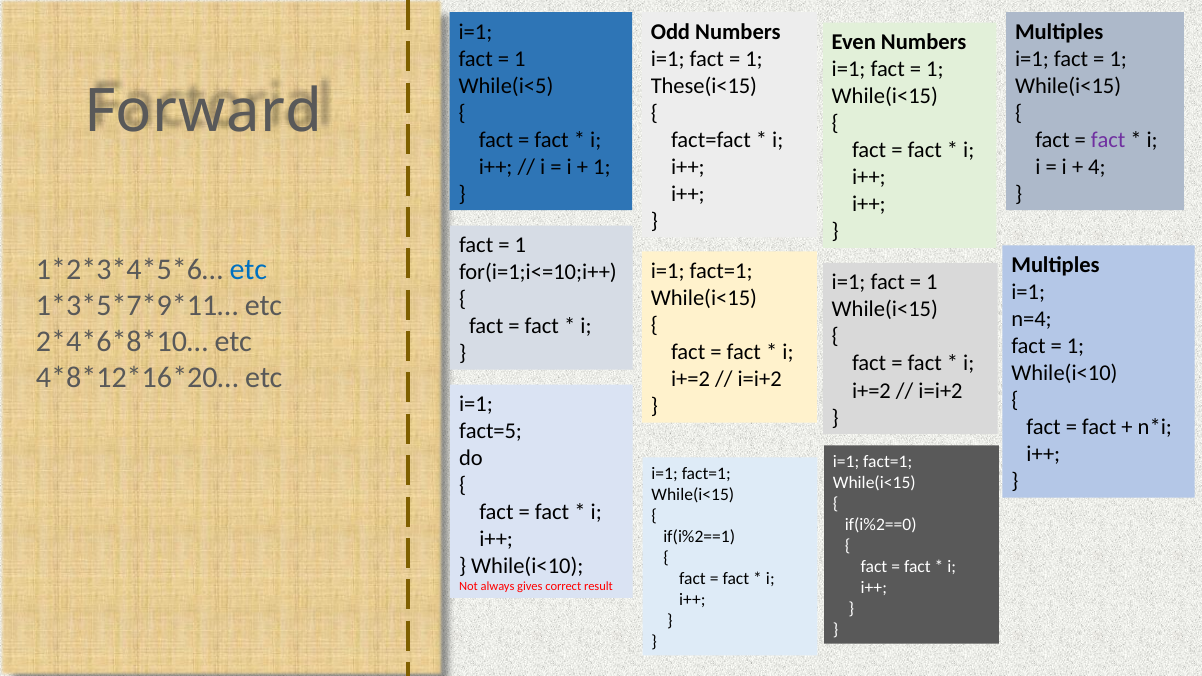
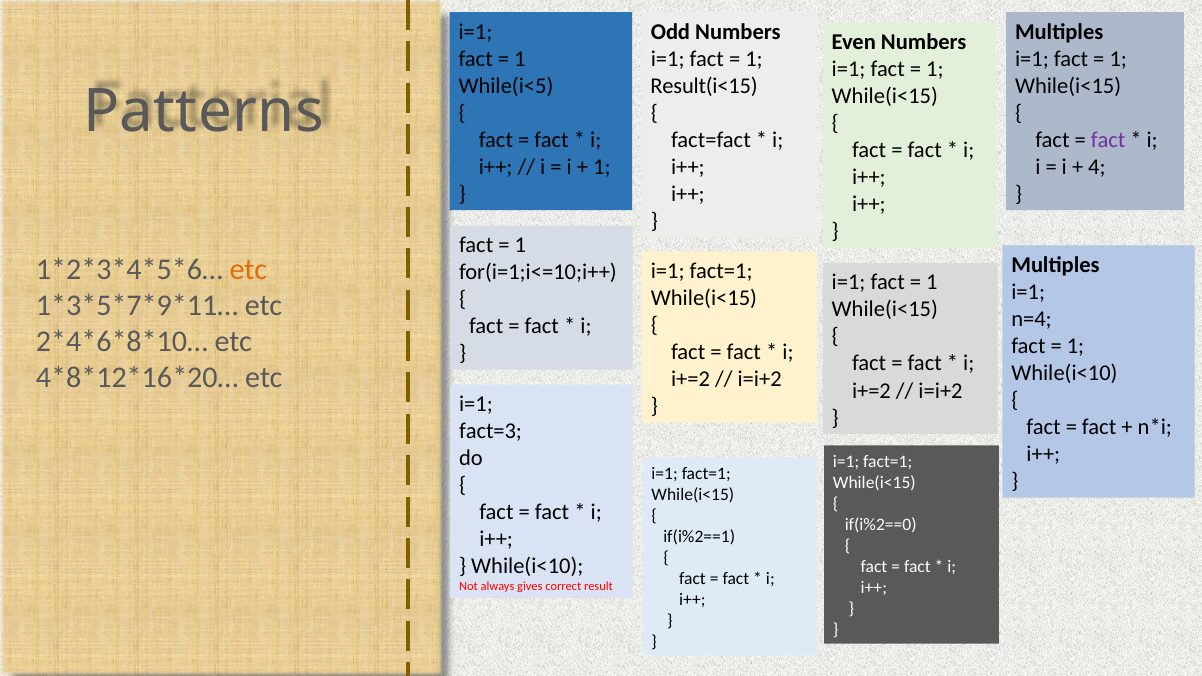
These(i<15: These(i<15 -> Result(i<15
Forward: Forward -> Patterns
etc at (248, 269) colour: blue -> orange
fact=5: fact=5 -> fact=3
